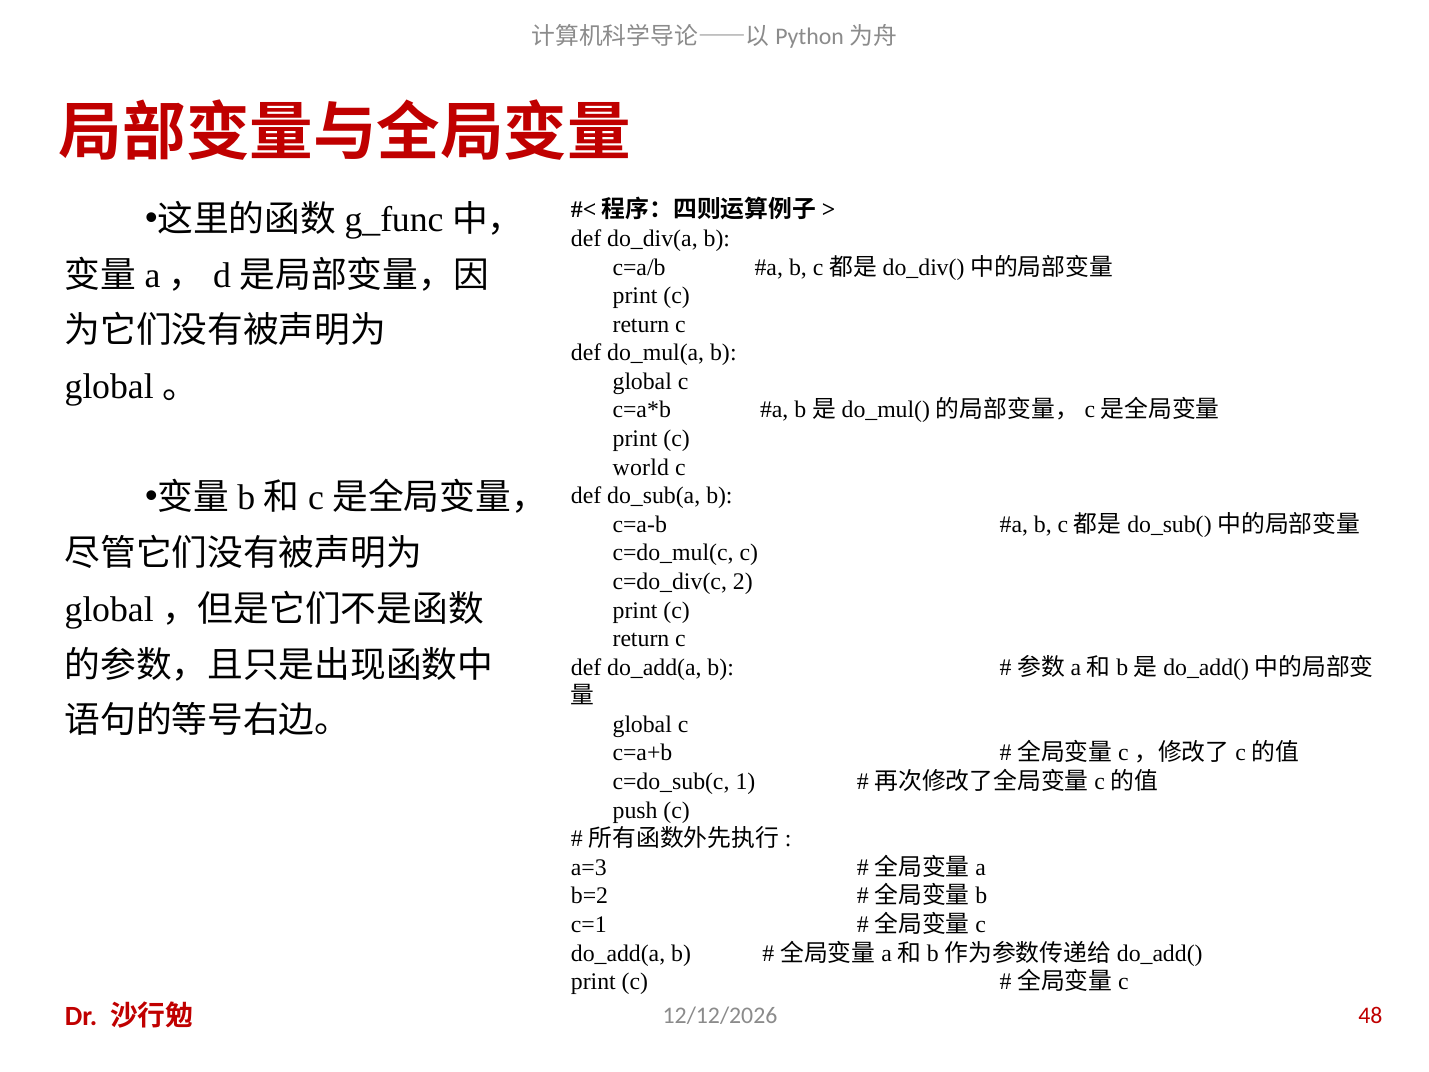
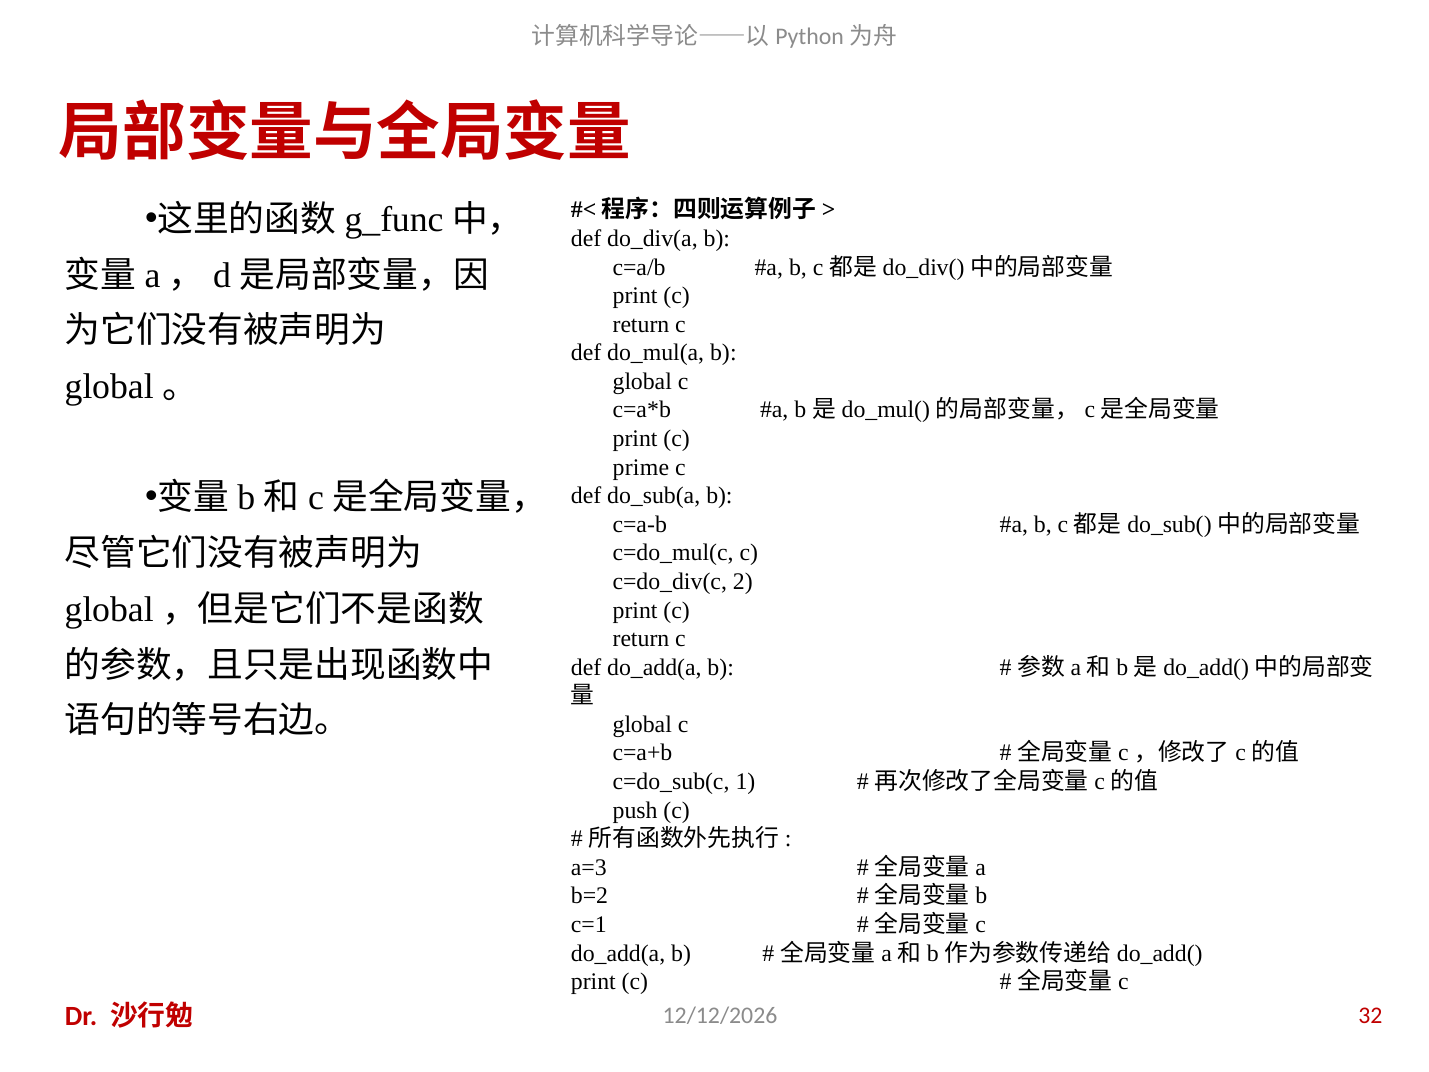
world: world -> prime
48: 48 -> 32
